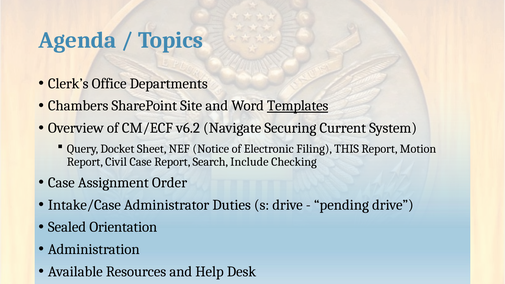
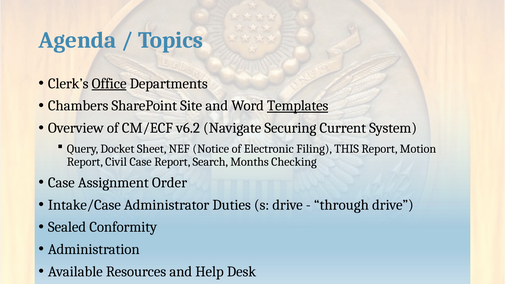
Office underline: none -> present
Include: Include -> Months
pending: pending -> through
Orientation: Orientation -> Conformity
